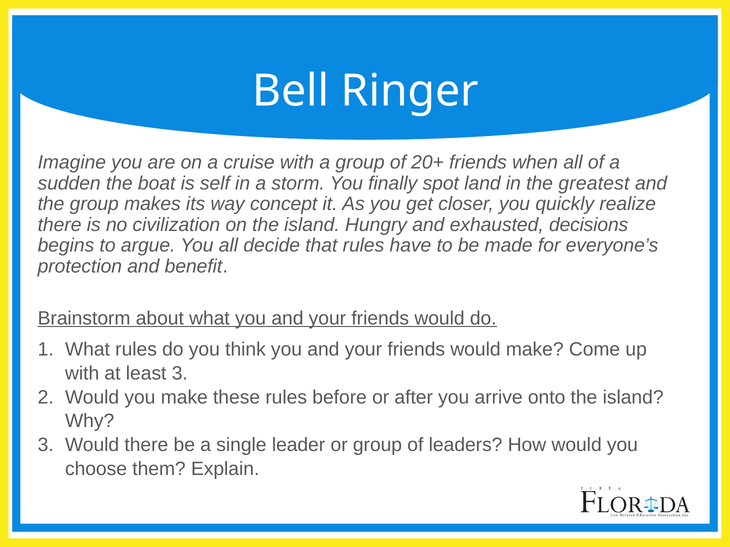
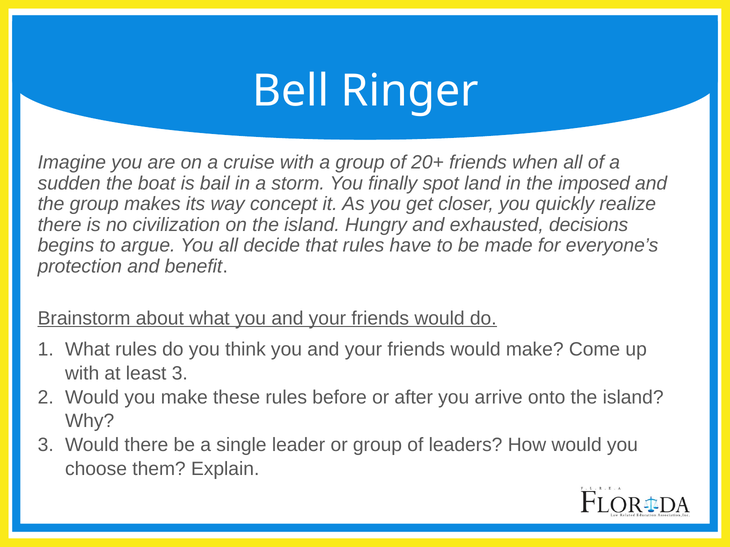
self: self -> bail
greatest: greatest -> imposed
